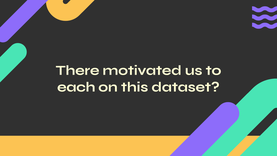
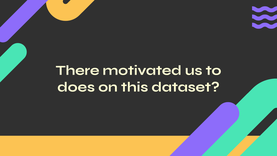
each: each -> does
